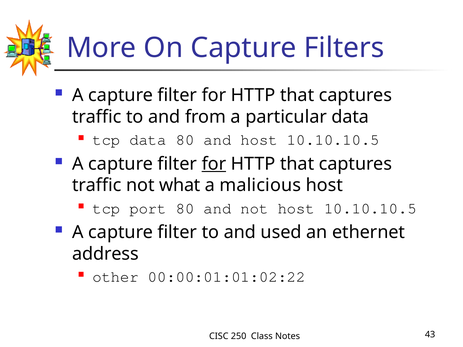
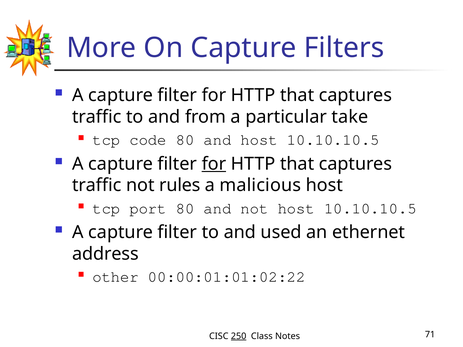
particular data: data -> take
tcp data: data -> code
what: what -> rules
250 underline: none -> present
43: 43 -> 71
